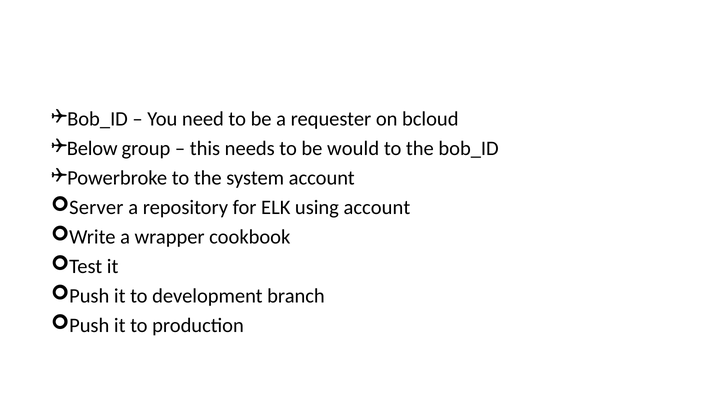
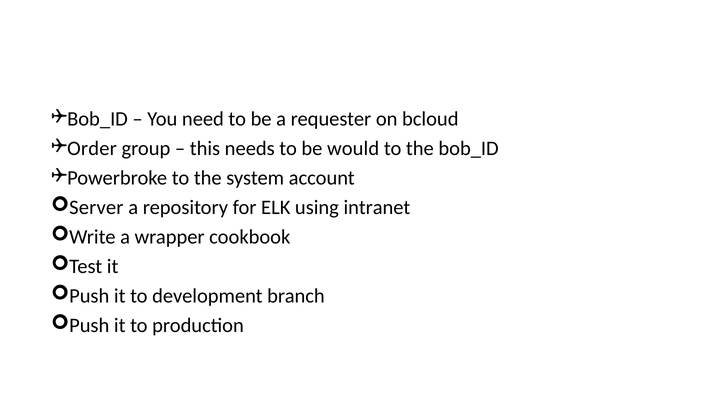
Below: Below -> Order
using account: account -> intranet
